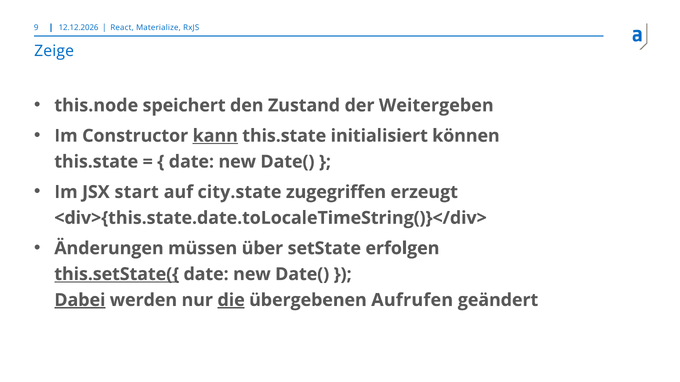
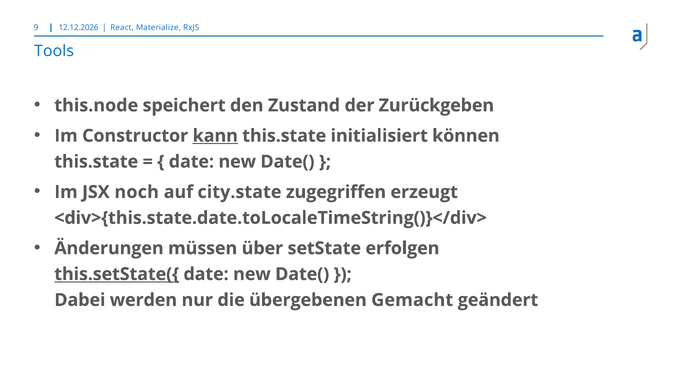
Zeige: Zeige -> Tools
Weitergeben: Weitergeben -> Zurückgeben
start: start -> noch
Dabei underline: present -> none
die underline: present -> none
Aufrufen: Aufrufen -> Gemacht
